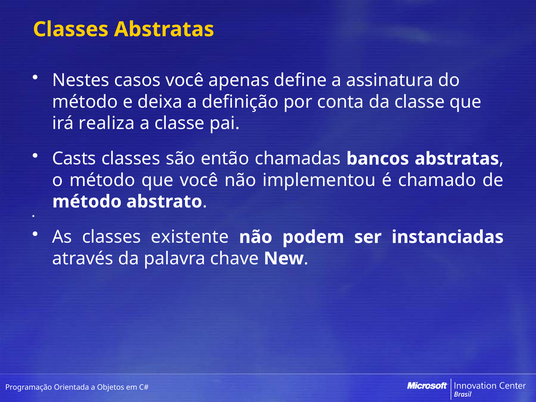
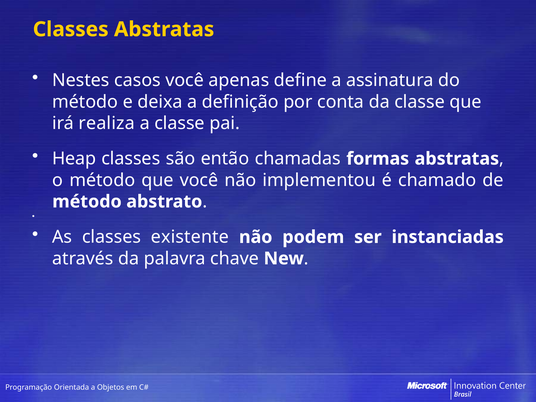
Casts: Casts -> Heap
bancos: bancos -> formas
